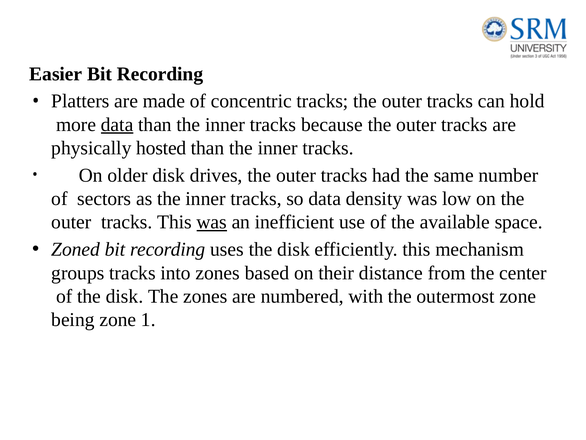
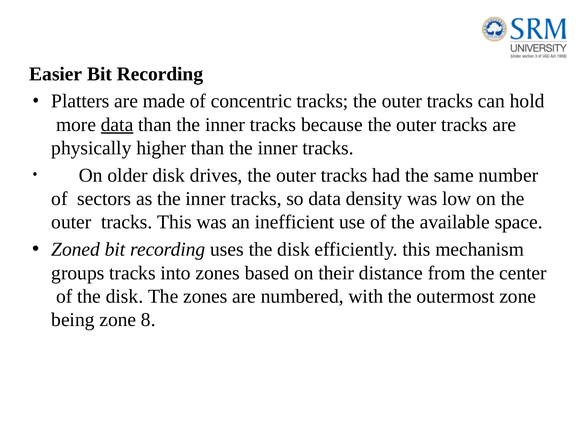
hosted: hosted -> higher
was at (212, 222) underline: present -> none
1: 1 -> 8
